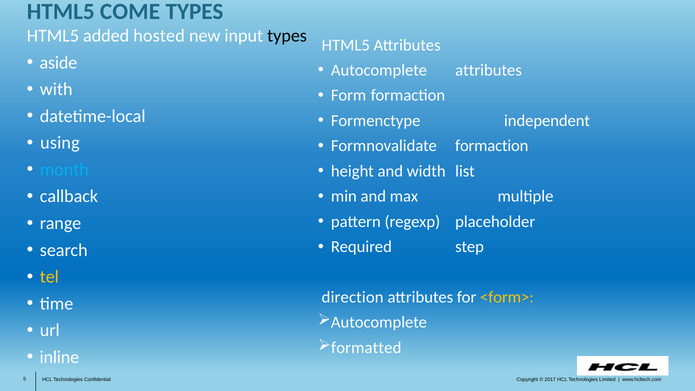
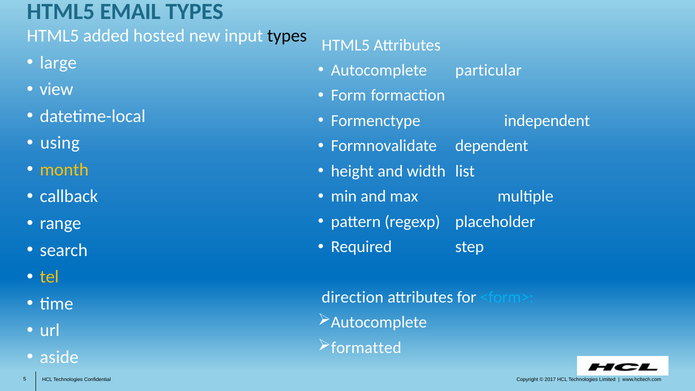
COME: COME -> EMAIL
aside: aside -> large
Autocomplete attributes: attributes -> particular
with: with -> view
Formnovalidate formaction: formaction -> dependent
month colour: light blue -> yellow
<form> colour: yellow -> light blue
inline: inline -> aside
